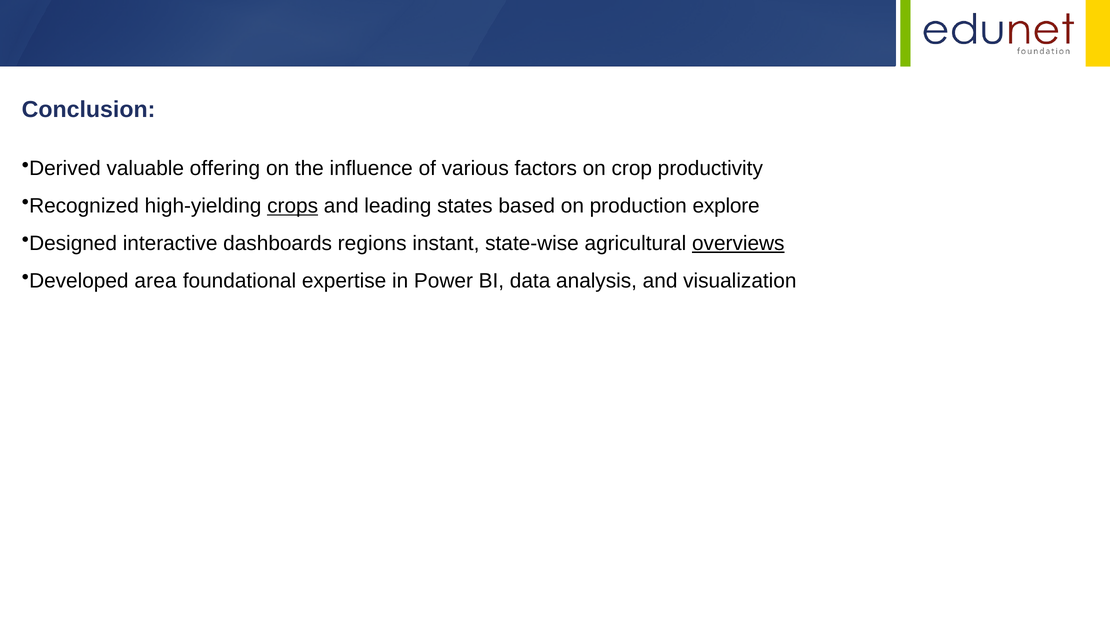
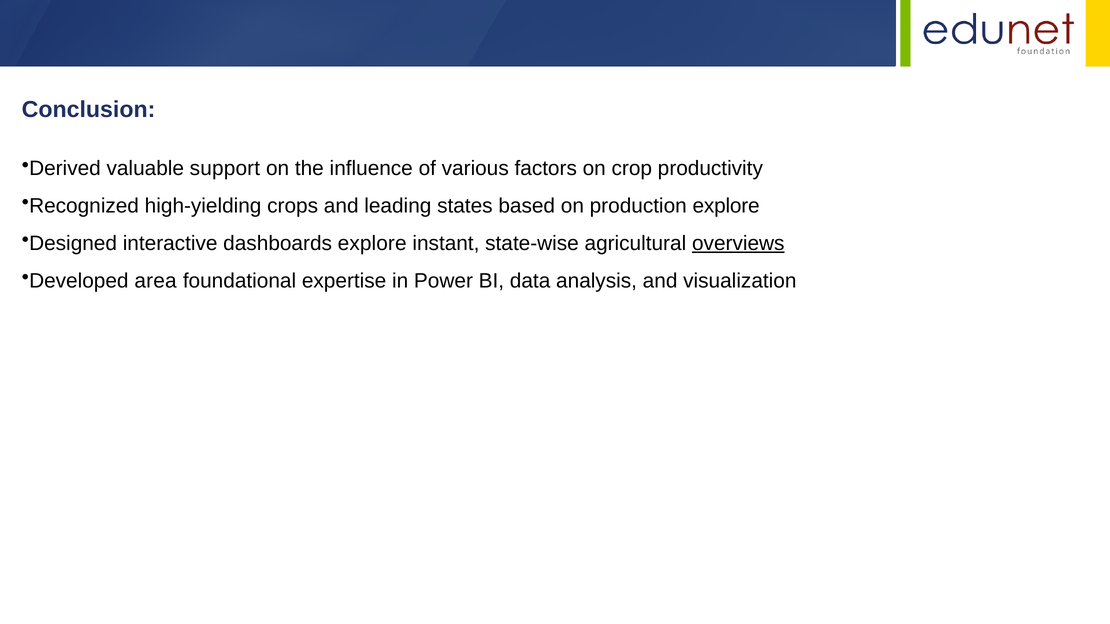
offering: offering -> support
crops underline: present -> none
dashboards regions: regions -> explore
